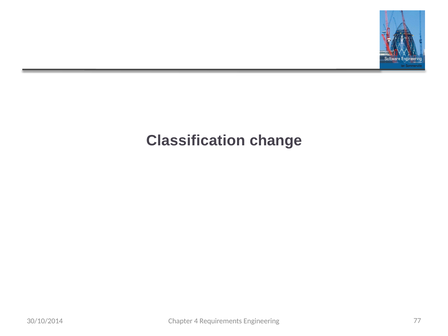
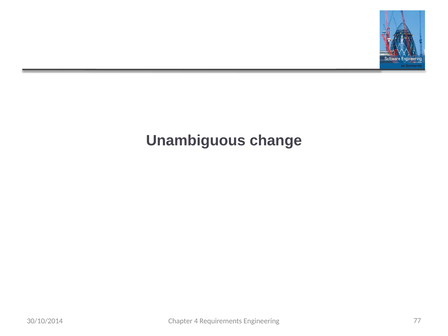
Classification: Classification -> Unambiguous
